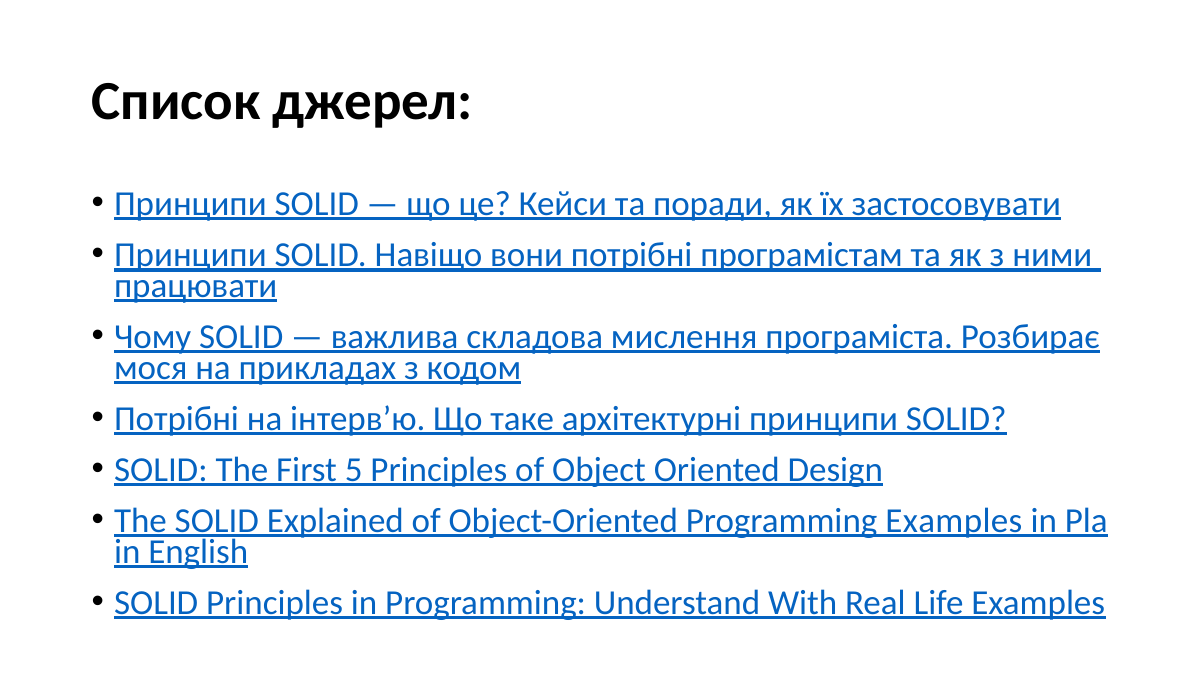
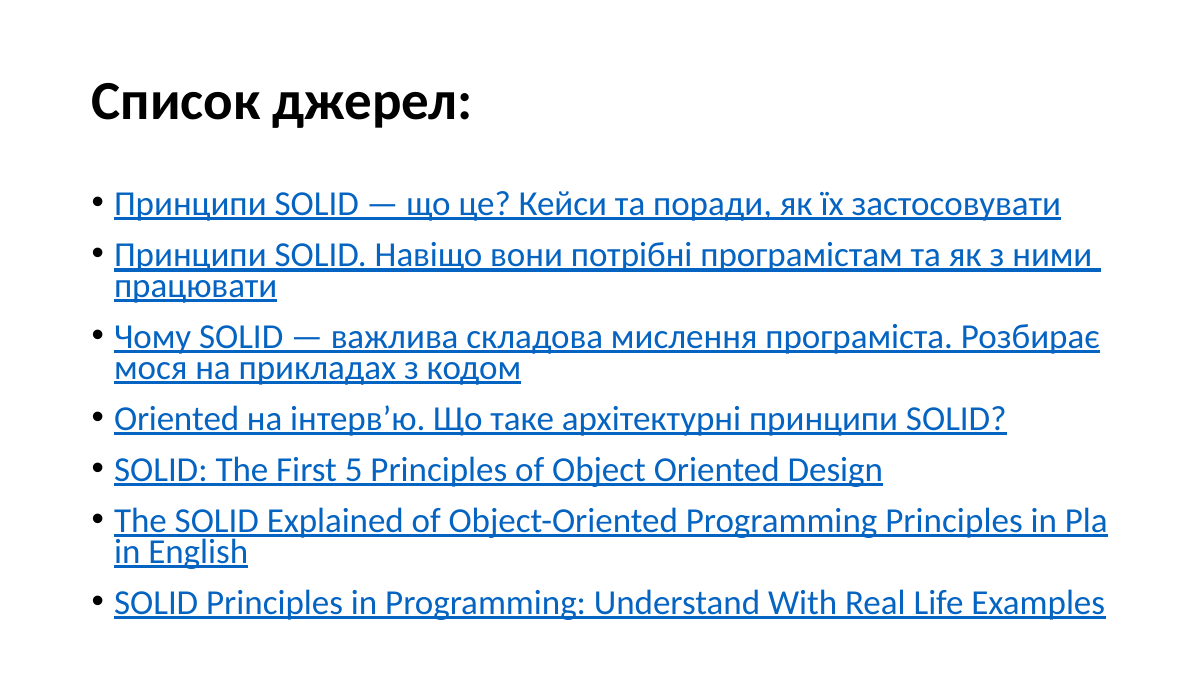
Потрібні at (177, 418): Потрібні -> Oriented
Programming Examples: Examples -> Principles
